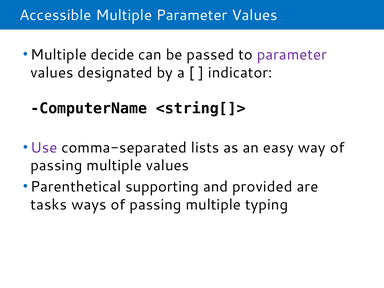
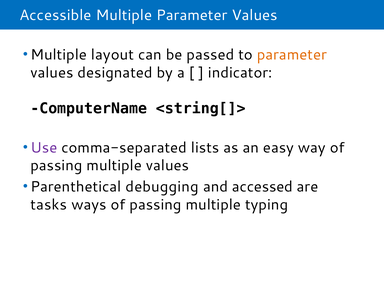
decide: decide -> layout
parameter at (292, 55) colour: purple -> orange
supporting: supporting -> debugging
provided: provided -> accessed
